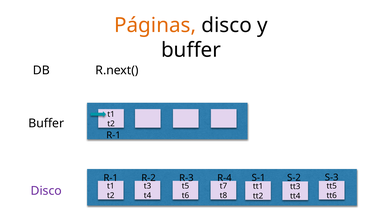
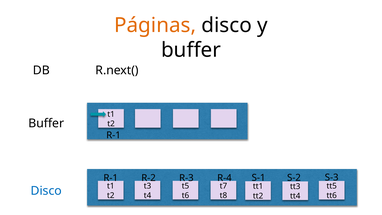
Disco at (46, 191) colour: purple -> blue
